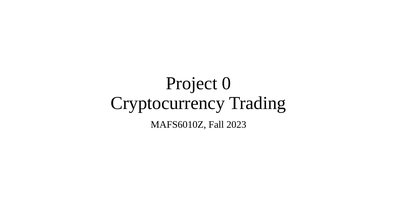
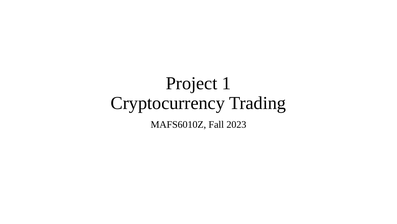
0: 0 -> 1
